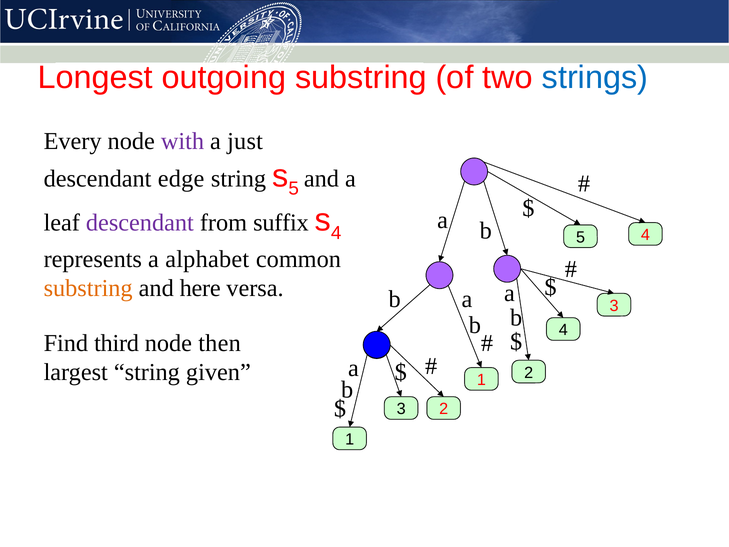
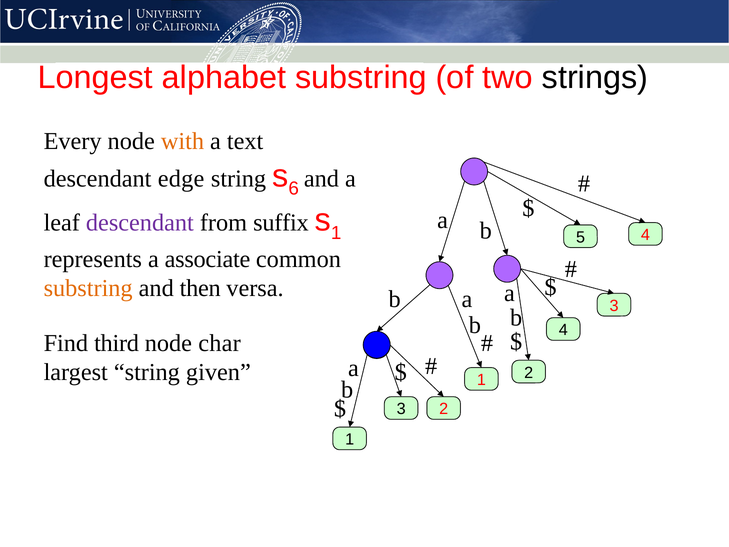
outgoing: outgoing -> alphabet
strings colour: blue -> black
with colour: purple -> orange
just: just -> text
5 at (294, 188): 5 -> 6
4 at (336, 233): 4 -> 1
alphabet: alphabet -> associate
here: here -> then
then: then -> char
